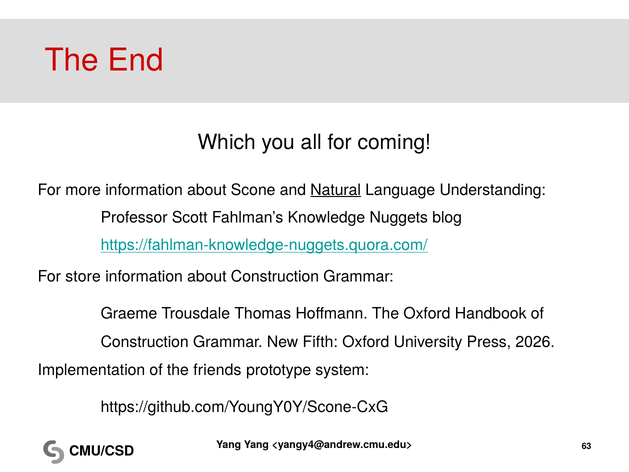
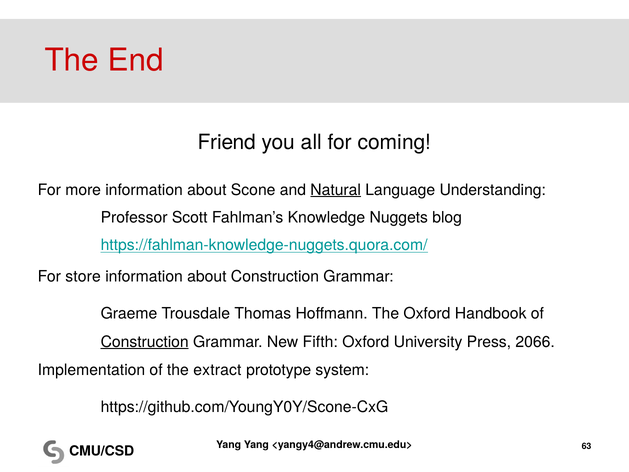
Which: Which -> Friend
Construction at (145, 342) underline: none -> present
2026: 2026 -> 2066
friends: friends -> extract
